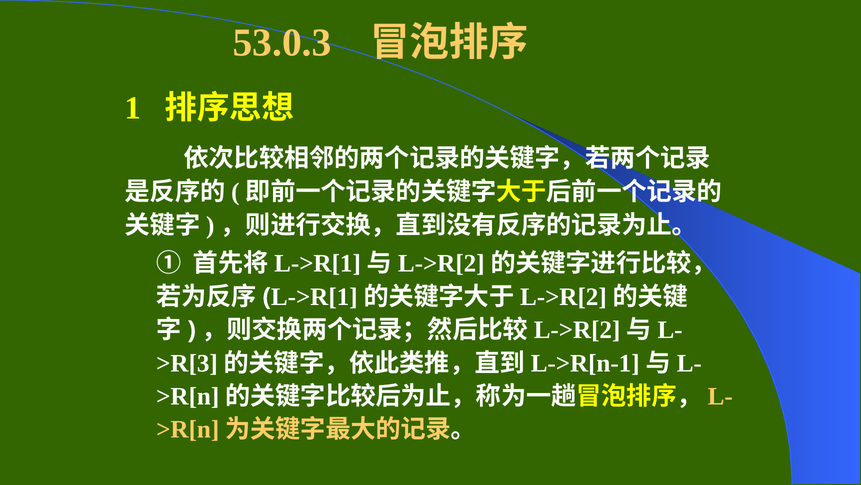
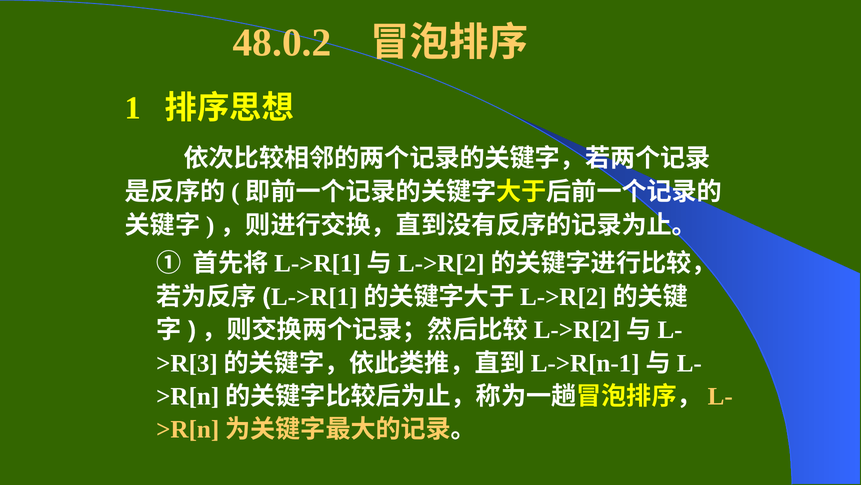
53.0.3: 53.0.3 -> 48.0.2
